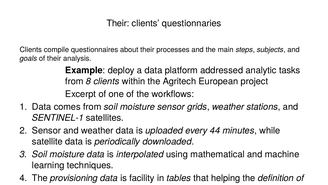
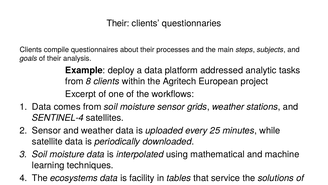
SENTINEL-1: SENTINEL-1 -> SENTINEL-4
44: 44 -> 25
provisioning: provisioning -> ecosystems
helping: helping -> service
definition: definition -> solutions
